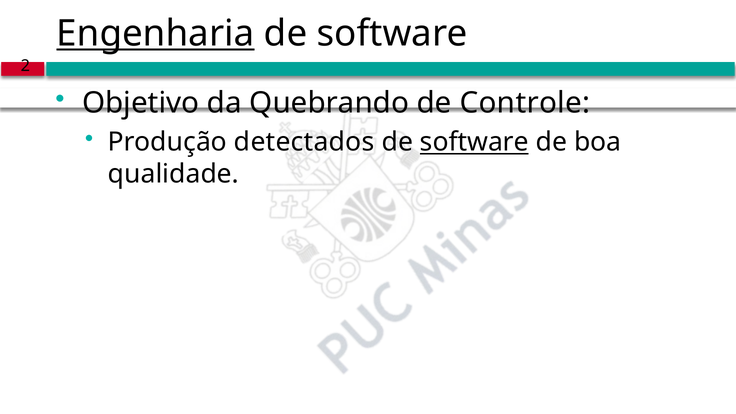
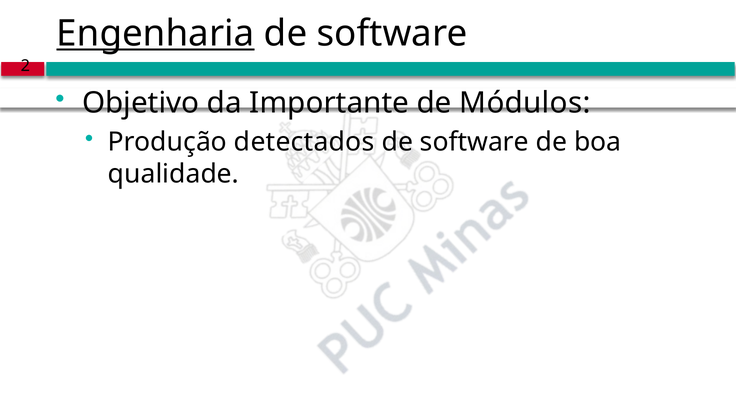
Quebrando: Quebrando -> Importante
Controle: Controle -> Módulos
software at (474, 142) underline: present -> none
